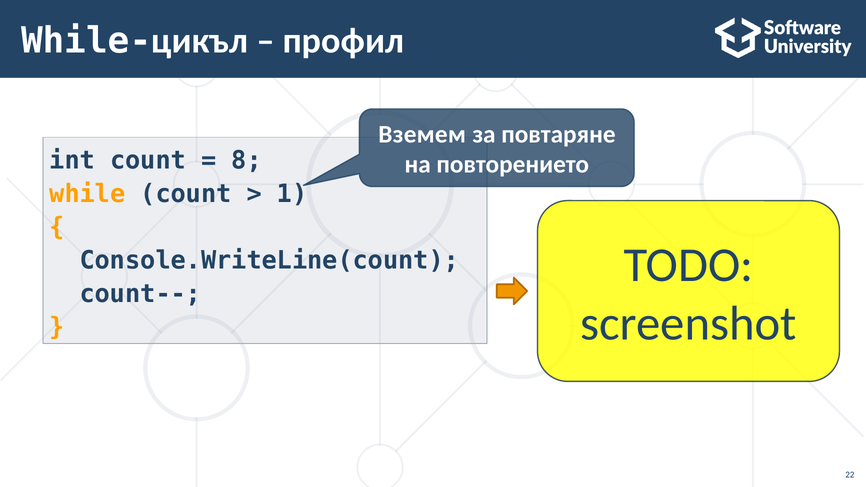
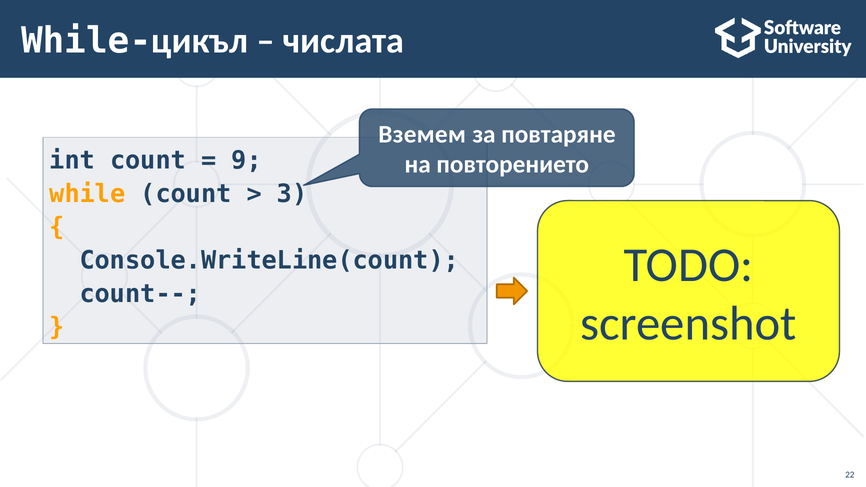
профил: профил -> числата
8: 8 -> 9
1: 1 -> 3
